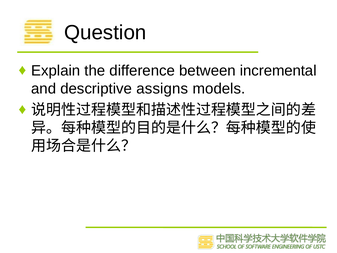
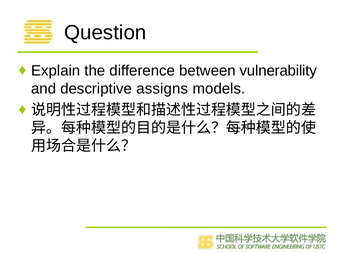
incremental: incremental -> vulnerability
